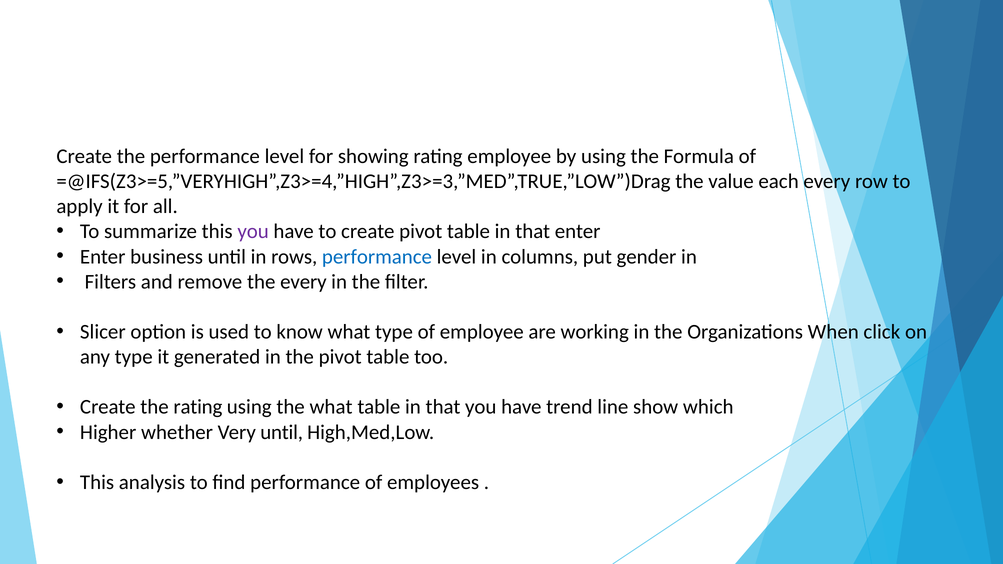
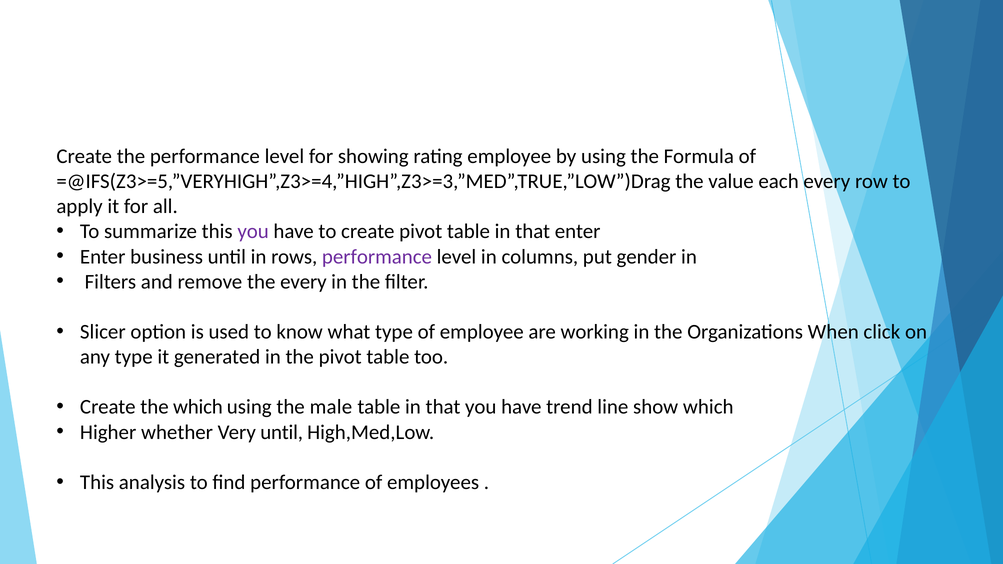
performance at (377, 257) colour: blue -> purple
the rating: rating -> which
the what: what -> male
